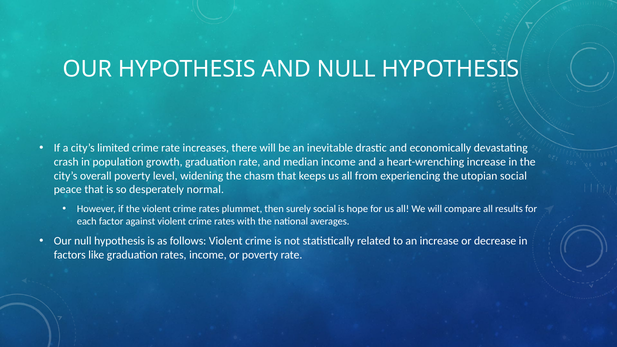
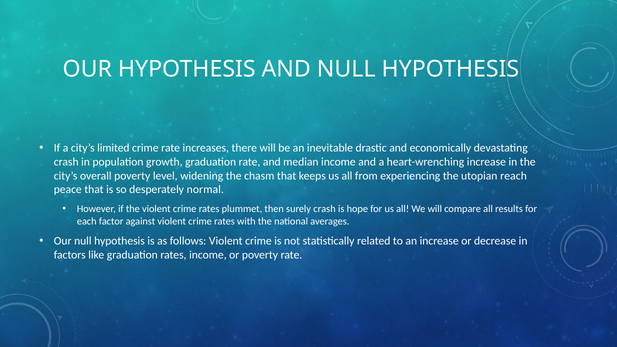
utopian social: social -> reach
surely social: social -> crash
